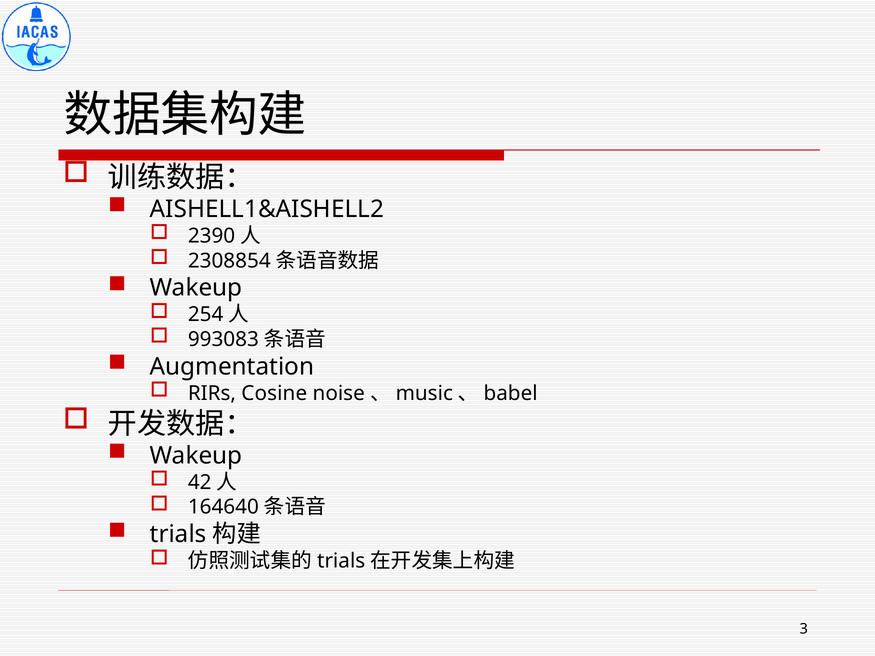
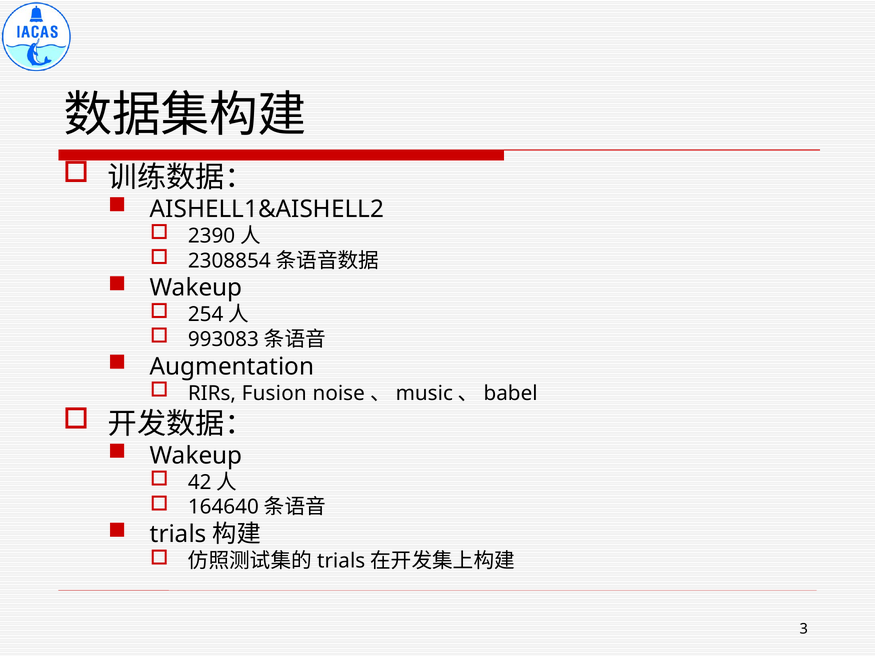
Cosine: Cosine -> Fusion
